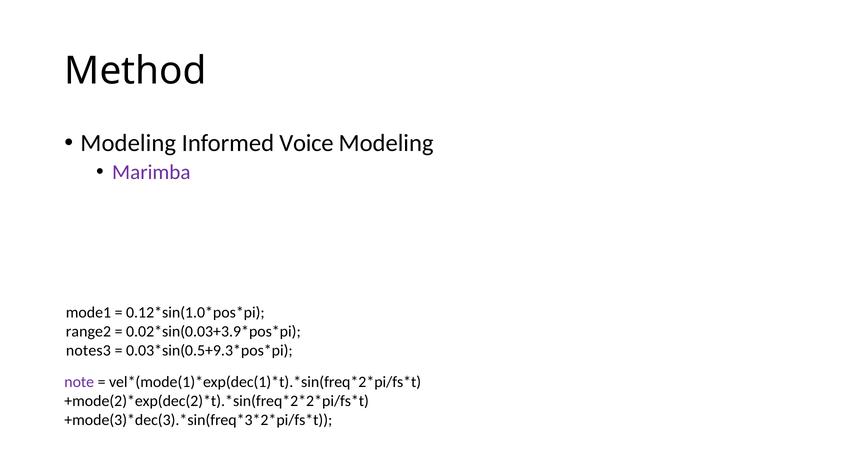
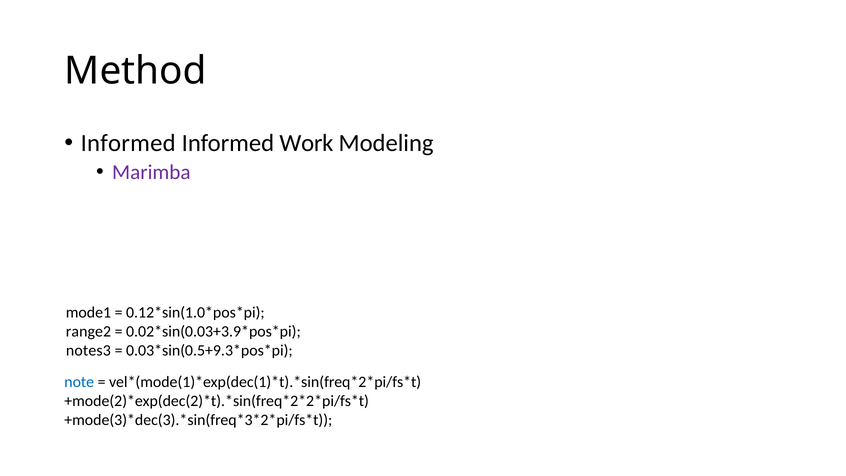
Modeling at (128, 143): Modeling -> Informed
Voice: Voice -> Work
note colour: purple -> blue
